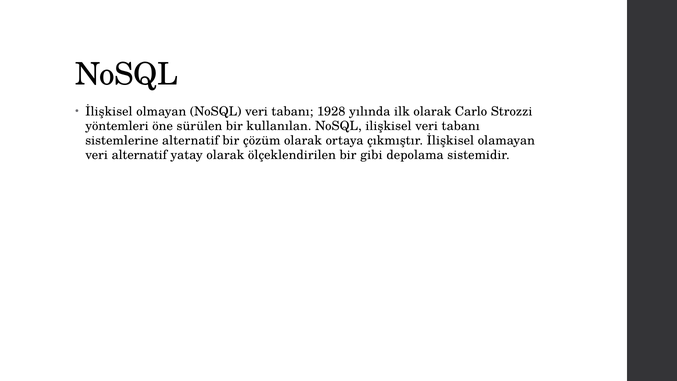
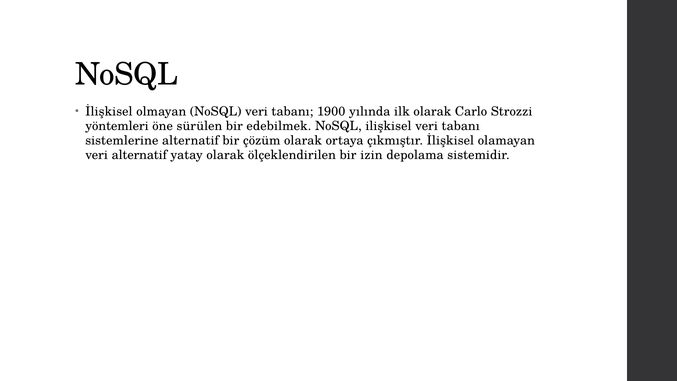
1928: 1928 -> 1900
kullanılan: kullanılan -> edebilmek
gibi: gibi -> izin
